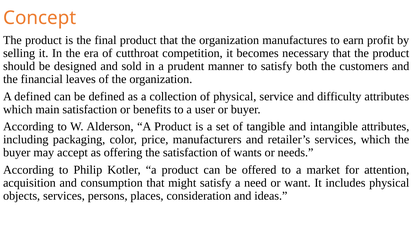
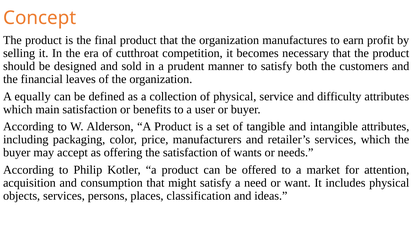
A defined: defined -> equally
consideration: consideration -> classification
